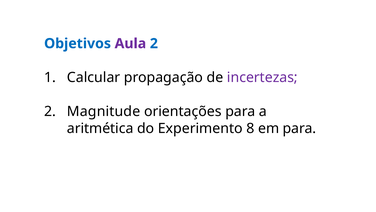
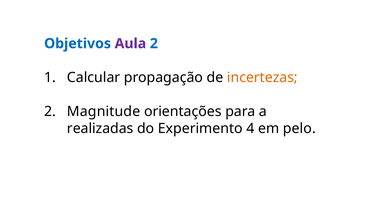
incertezas colour: purple -> orange
aritmética: aritmética -> realizadas
8: 8 -> 4
em para: para -> pelo
